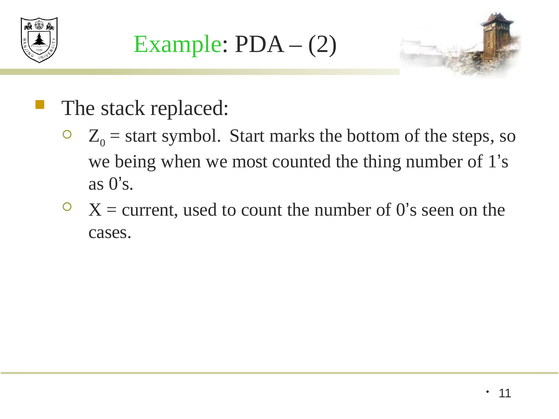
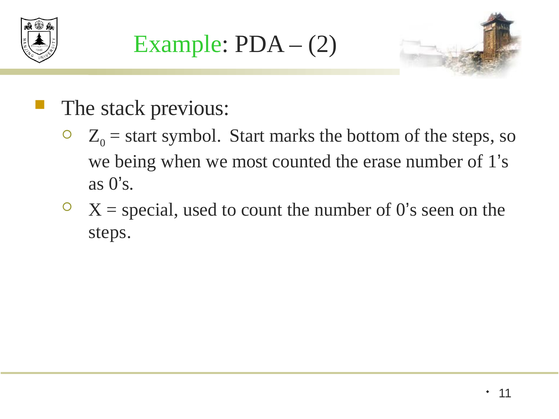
replaced: replaced -> previous
thing: thing -> erase
current: current -> special
cases at (110, 232): cases -> steps
